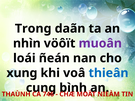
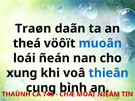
Trong: Trong -> Traøn
nhìn: nhìn -> theá
muoân colour: purple -> blue
